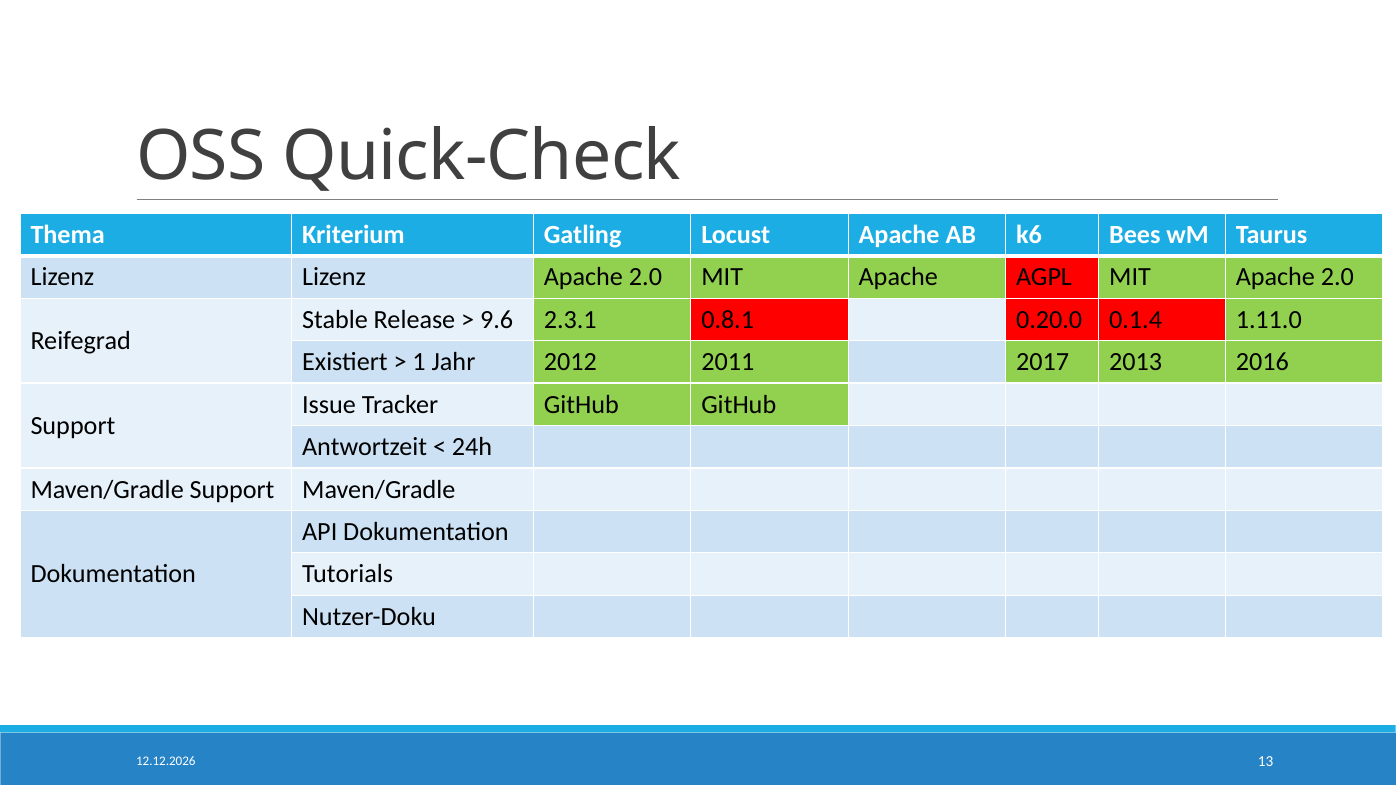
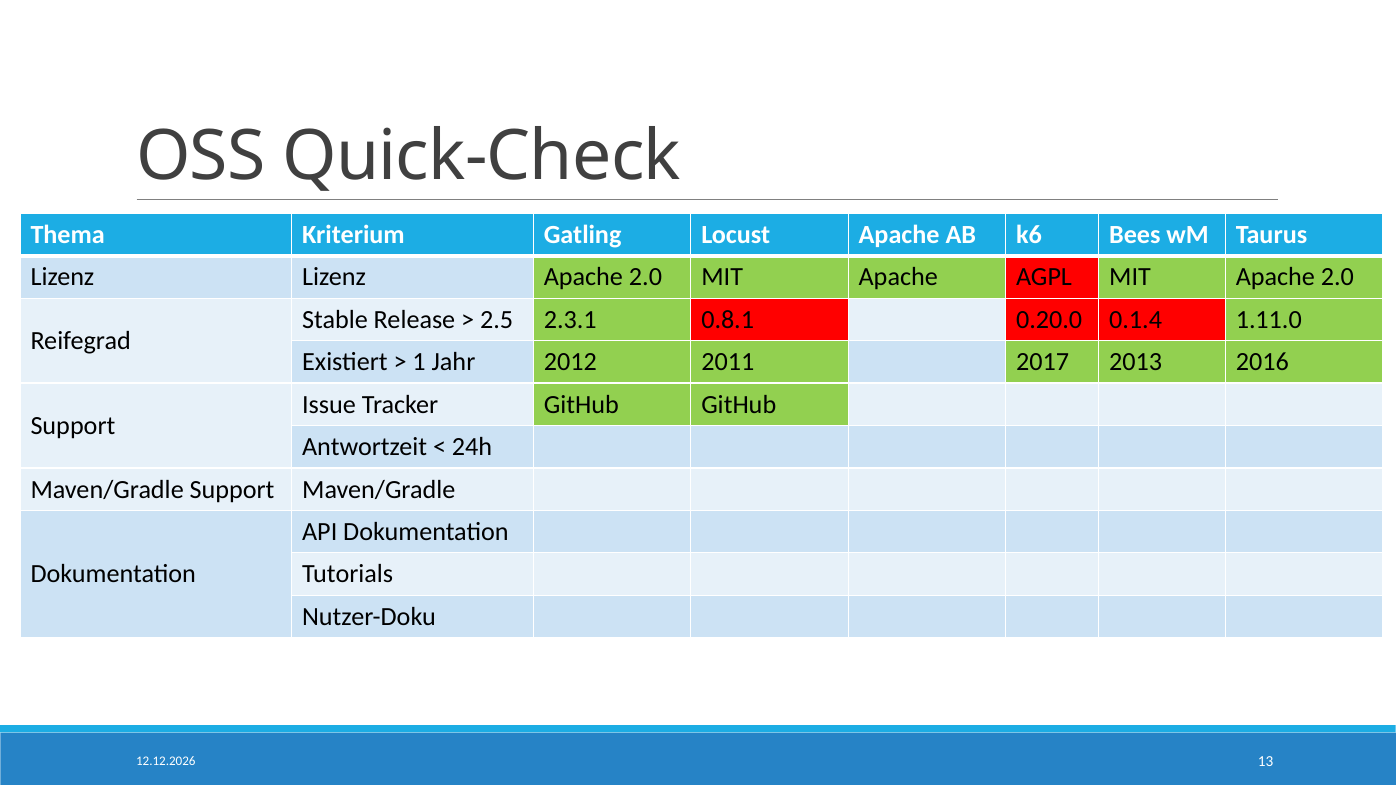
9.6: 9.6 -> 2.5
